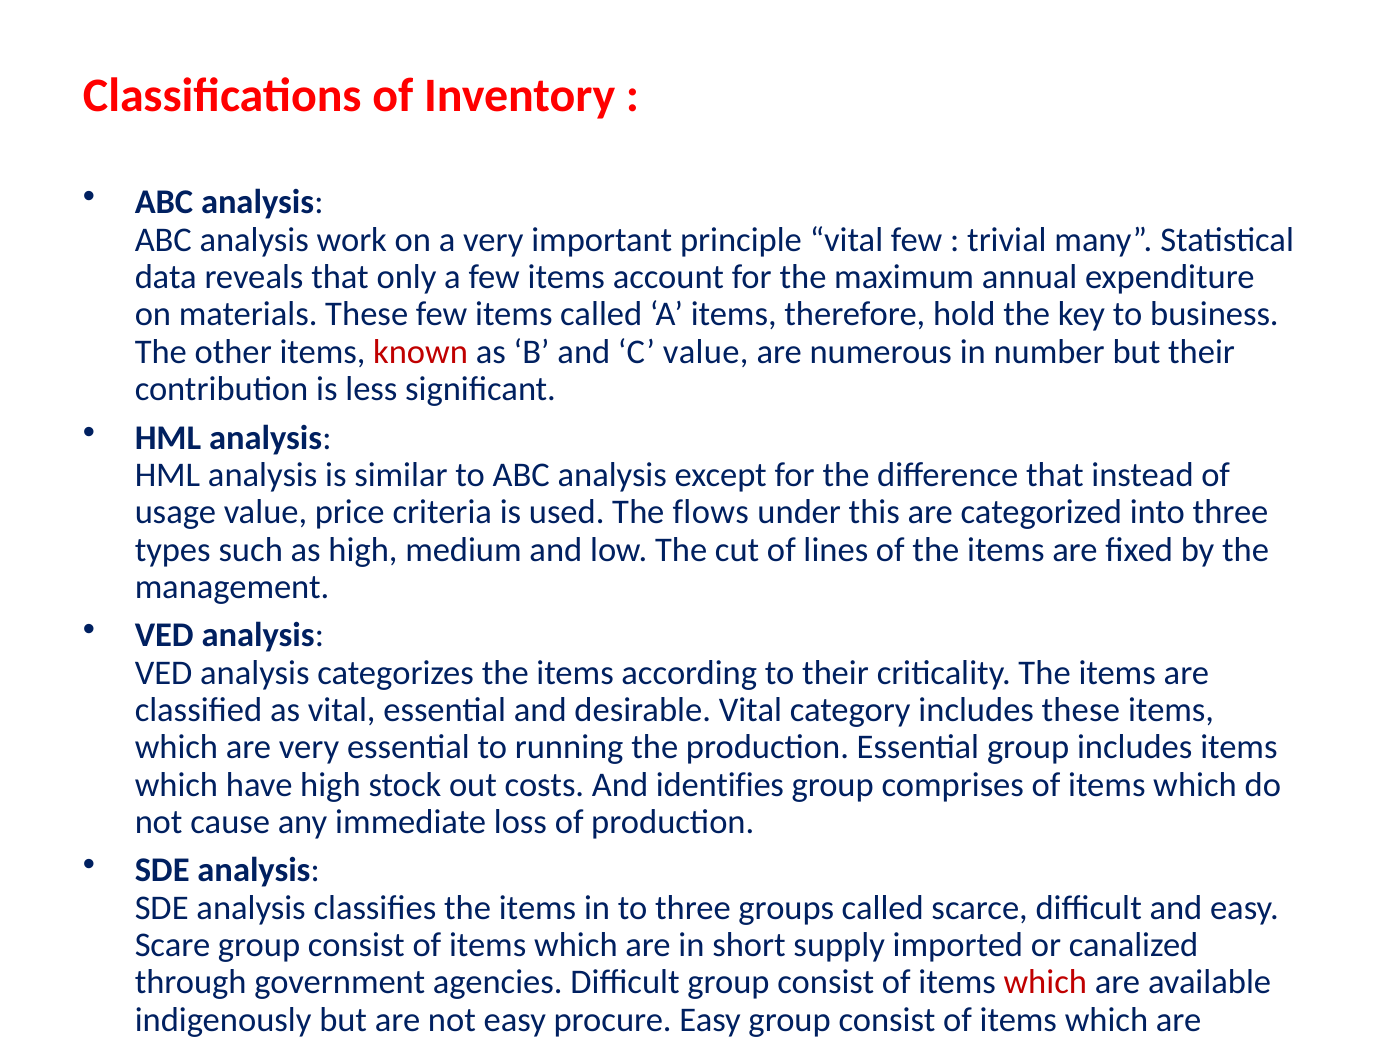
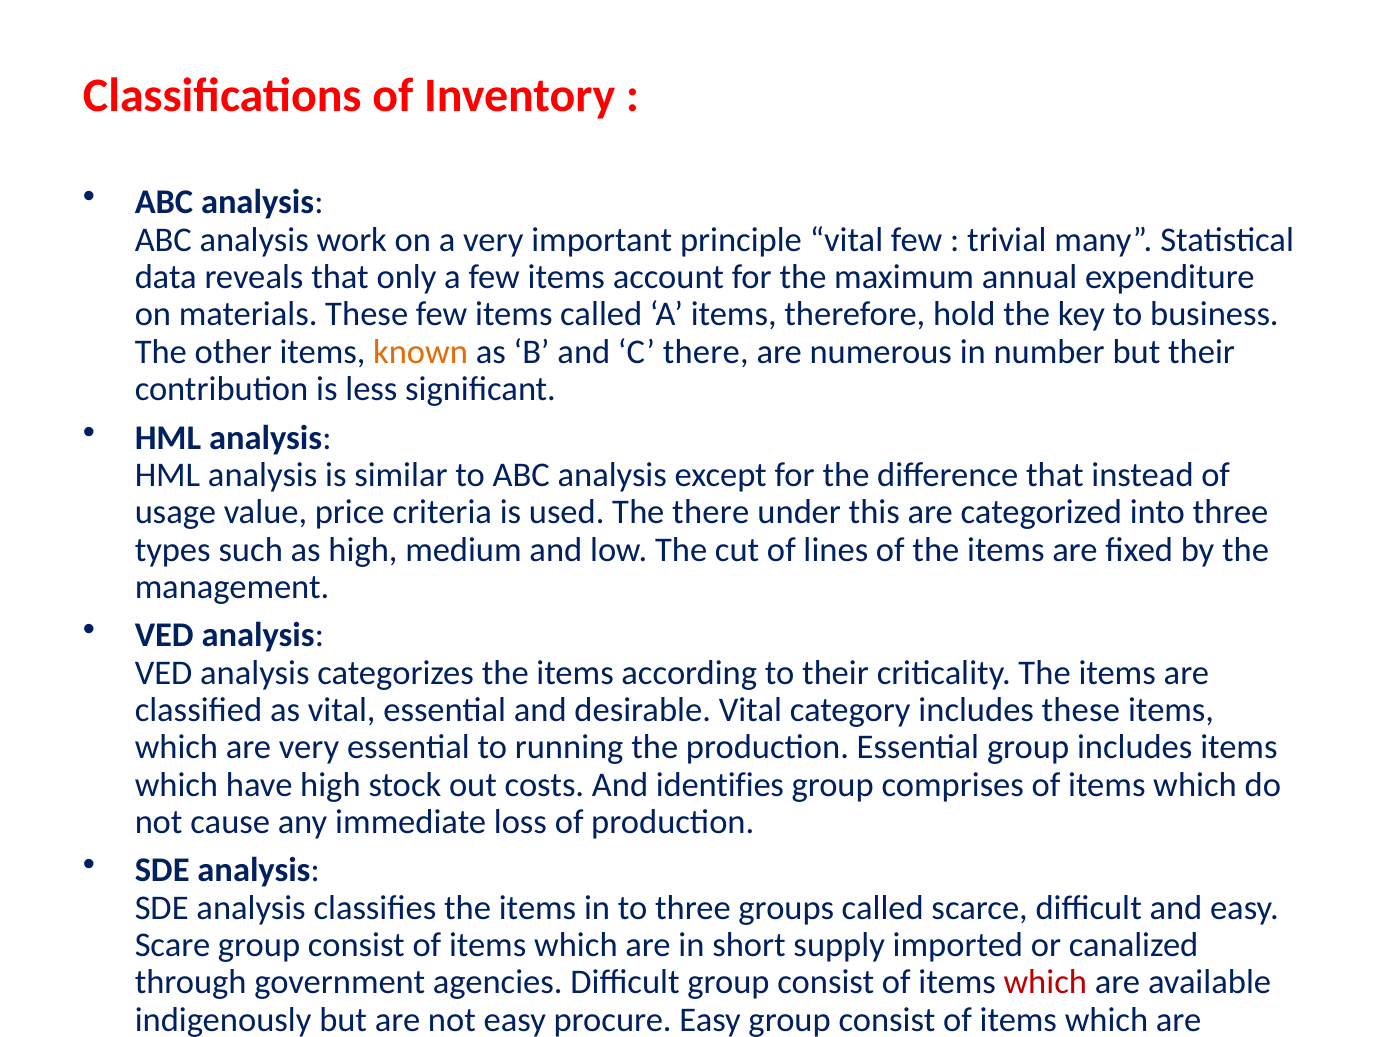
known colour: red -> orange
C value: value -> there
The flows: flows -> there
